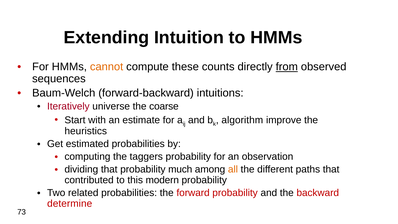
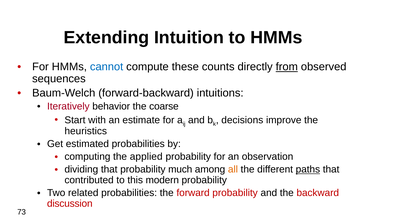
cannot colour: orange -> blue
universe: universe -> behavior
algorithm: algorithm -> decisions
taggers: taggers -> applied
paths underline: none -> present
determine: determine -> discussion
